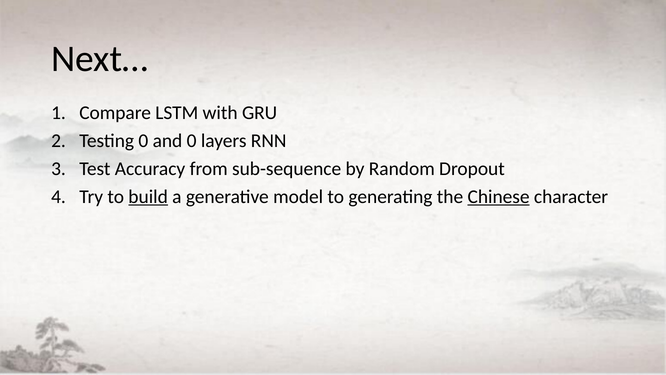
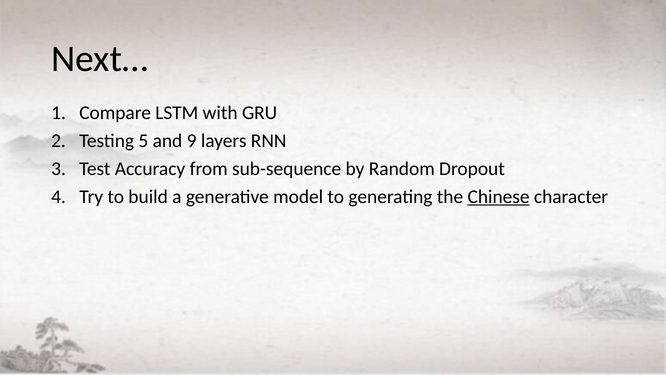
Testing 0: 0 -> 5
and 0: 0 -> 9
build underline: present -> none
